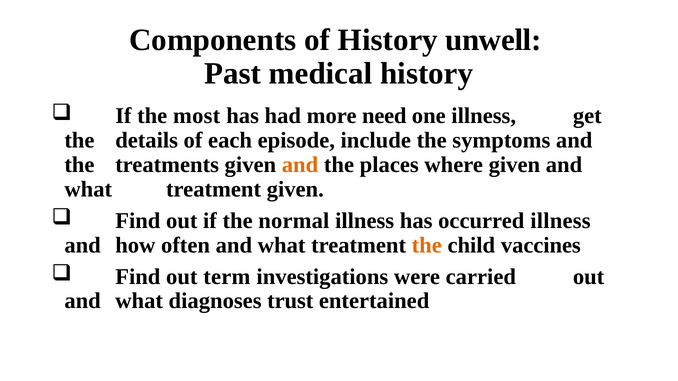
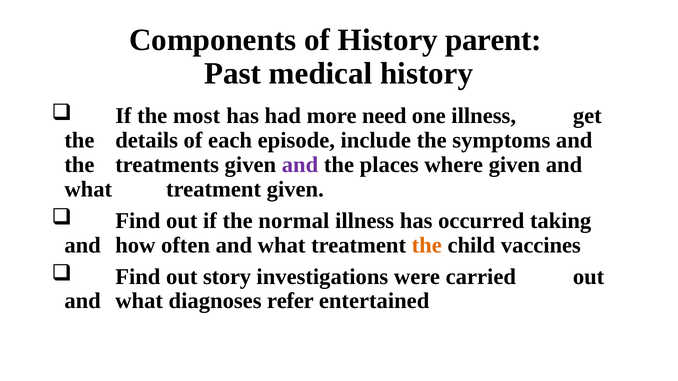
unwell: unwell -> parent
and at (300, 165) colour: orange -> purple
occurred illness: illness -> taking
term: term -> story
trust: trust -> refer
